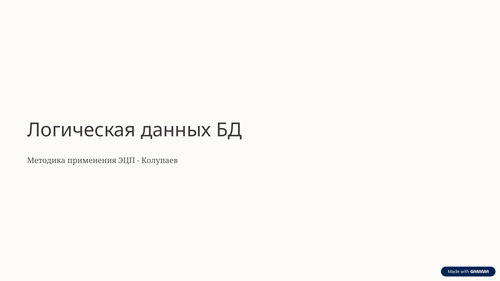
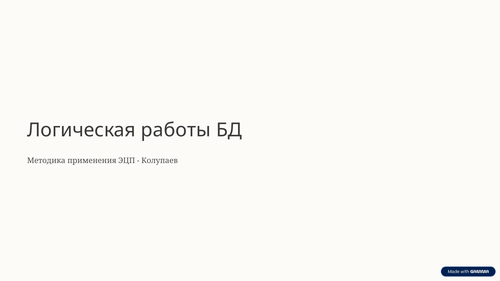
данных: данных -> работы
